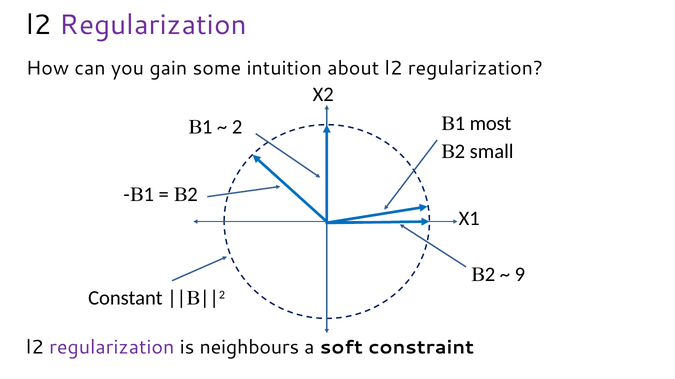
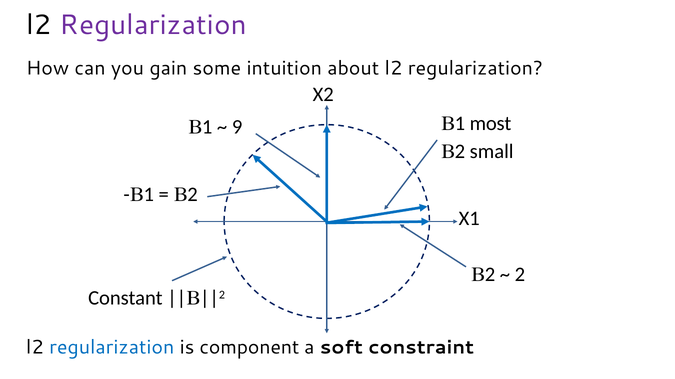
2: 2 -> 9
9: 9 -> 2
regularization at (112, 348) colour: purple -> blue
neighbours: neighbours -> component
